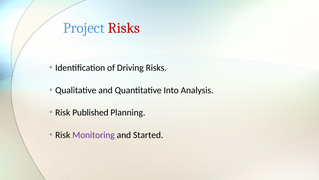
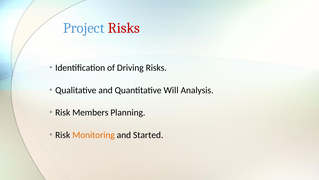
Into: Into -> Will
Published: Published -> Members
Monitoring colour: purple -> orange
